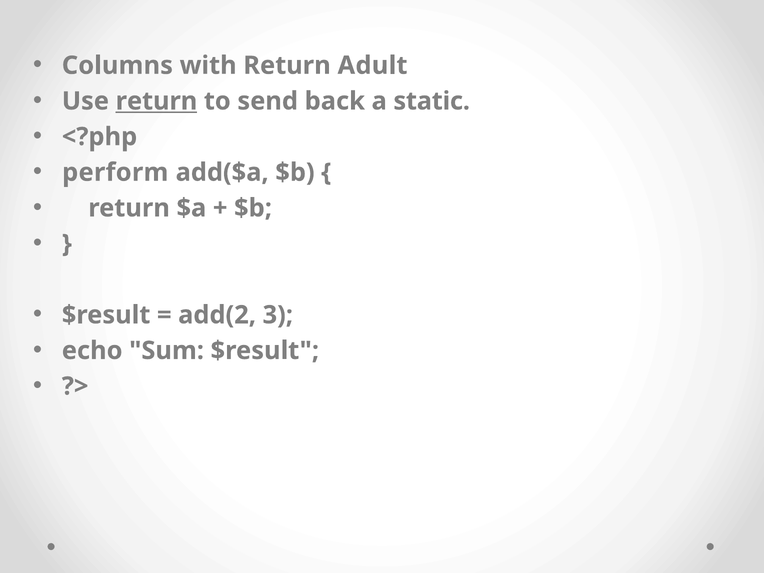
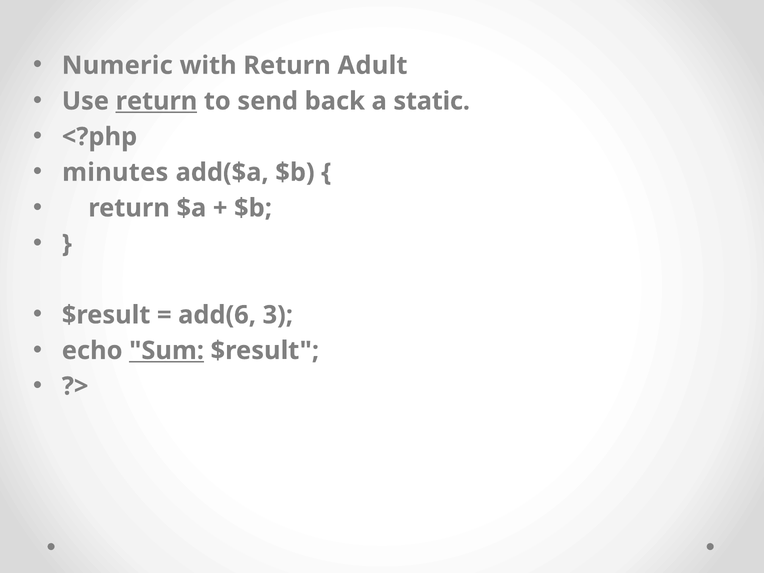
Columns: Columns -> Numeric
perform: perform -> minutes
add(2: add(2 -> add(6
Sum underline: none -> present
